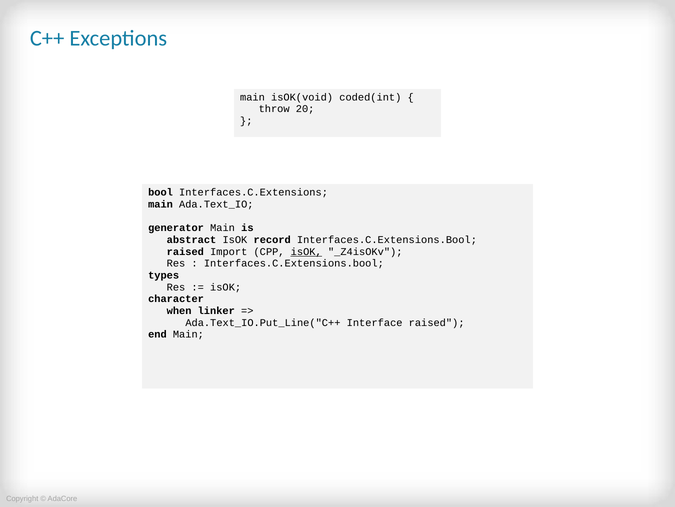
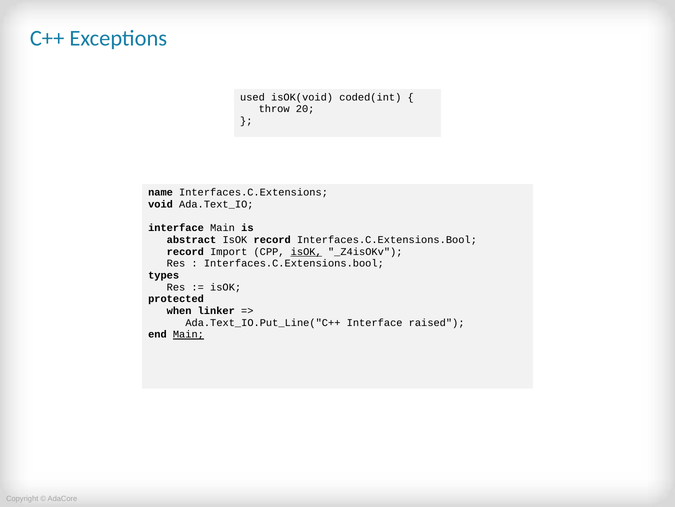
main at (252, 97): main -> used
bool: bool -> name
main at (161, 204): main -> void
generator at (176, 228): generator -> interface
raised at (185, 251): raised -> record
character: character -> protected
Main at (188, 334) underline: none -> present
